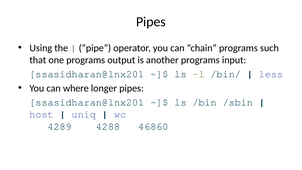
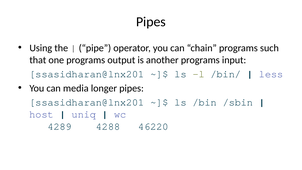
where: where -> media
46860: 46860 -> 46220
